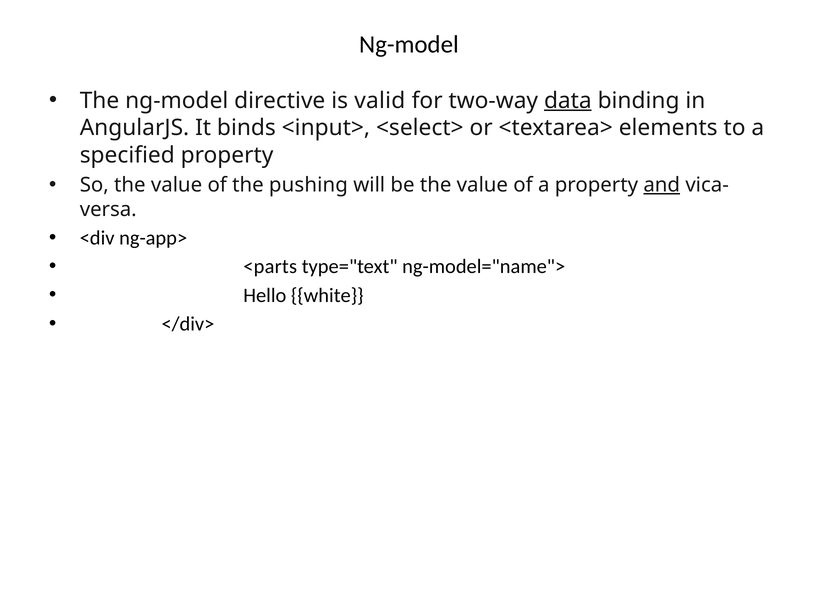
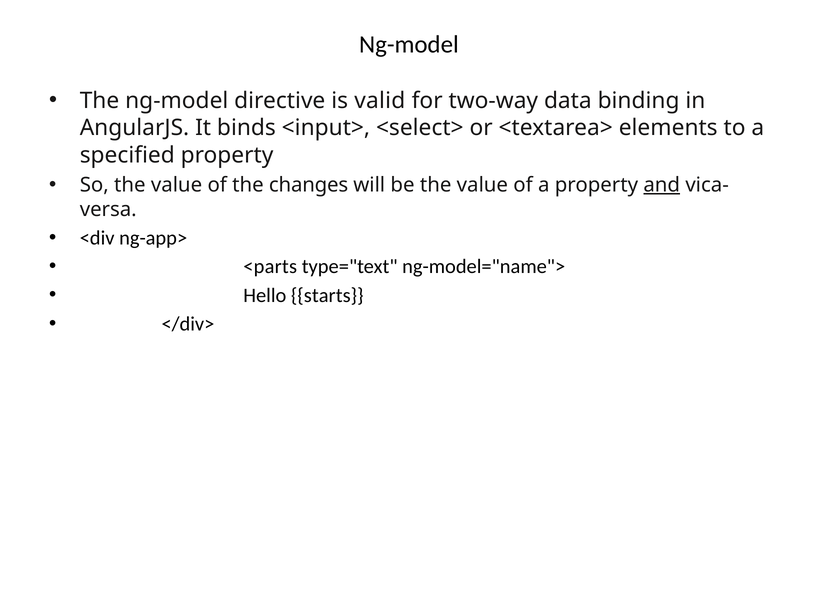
data underline: present -> none
pushing: pushing -> changes
white: white -> starts
